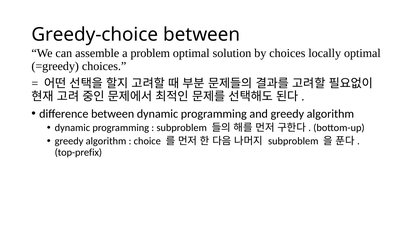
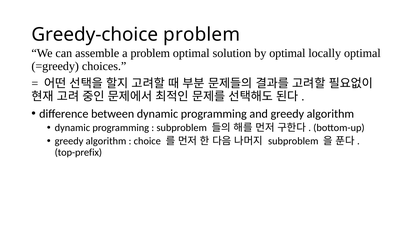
Greedy-choice between: between -> problem
by choices: choices -> optimal
